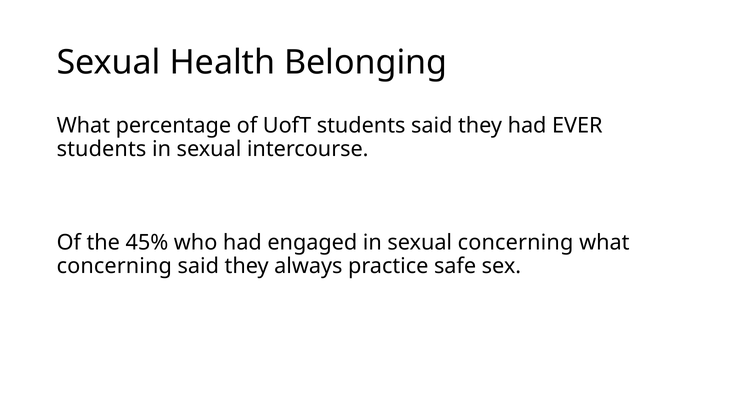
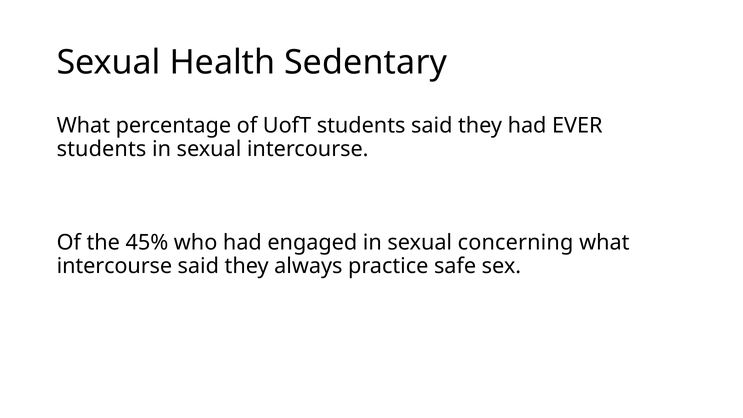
Belonging: Belonging -> Sedentary
concerning at (114, 266): concerning -> intercourse
